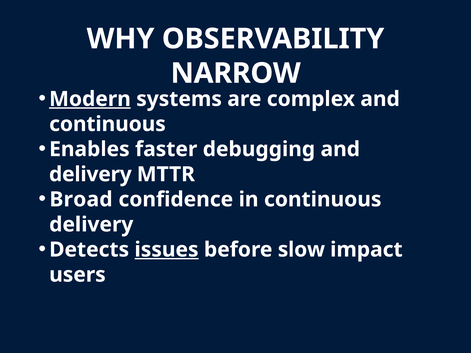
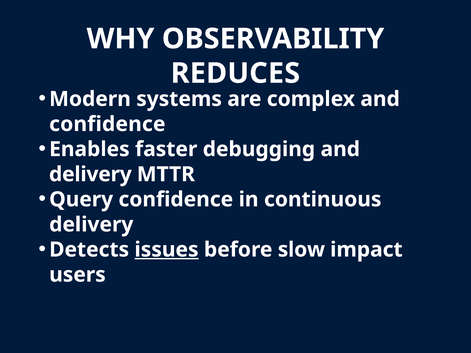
NARROW: NARROW -> REDUCES
Modern underline: present -> none
continuous at (107, 124): continuous -> confidence
Broad: Broad -> Query
